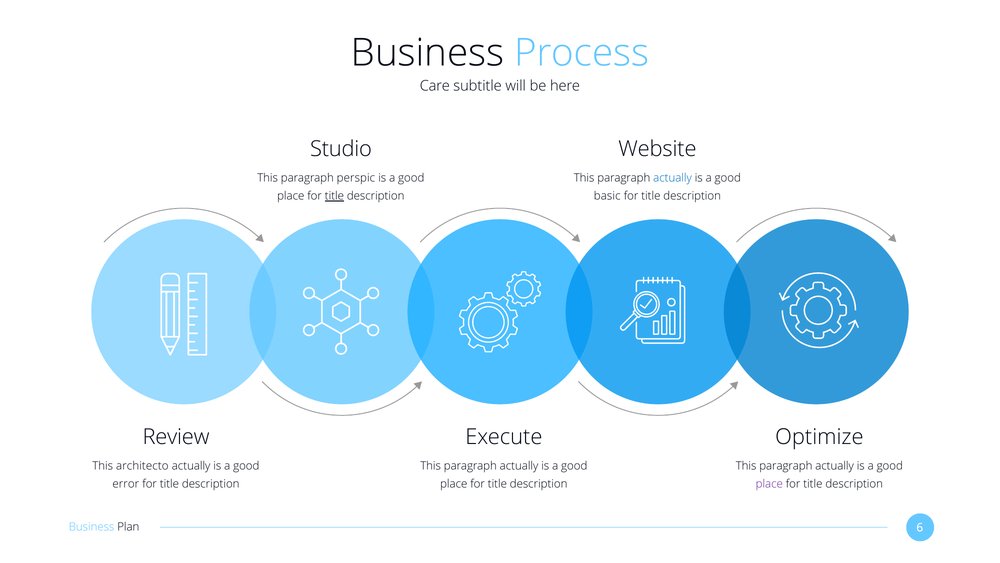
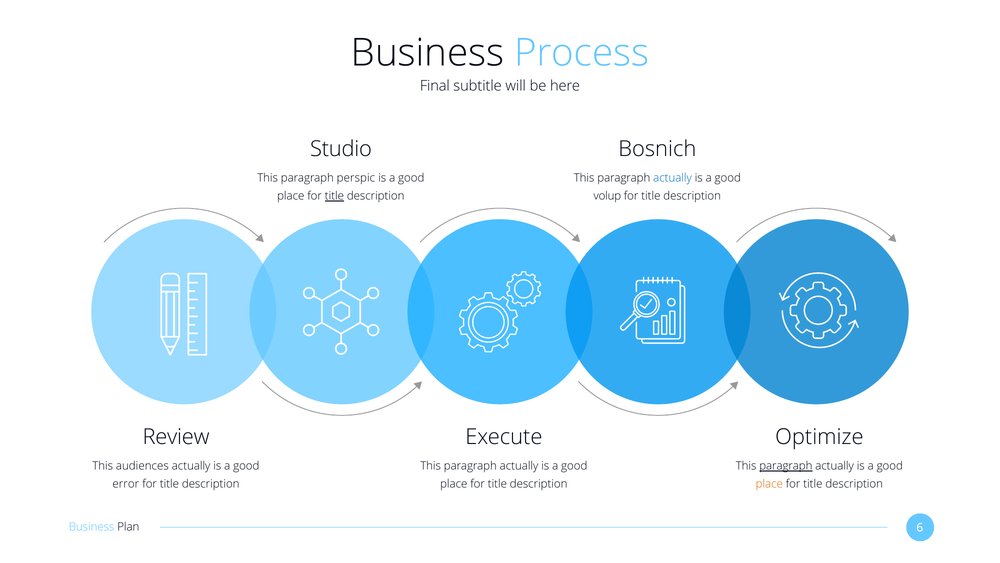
Care: Care -> Final
Website: Website -> Bosnich
basic: basic -> volup
architecto: architecto -> audiences
paragraph at (786, 466) underline: none -> present
place at (769, 484) colour: purple -> orange
